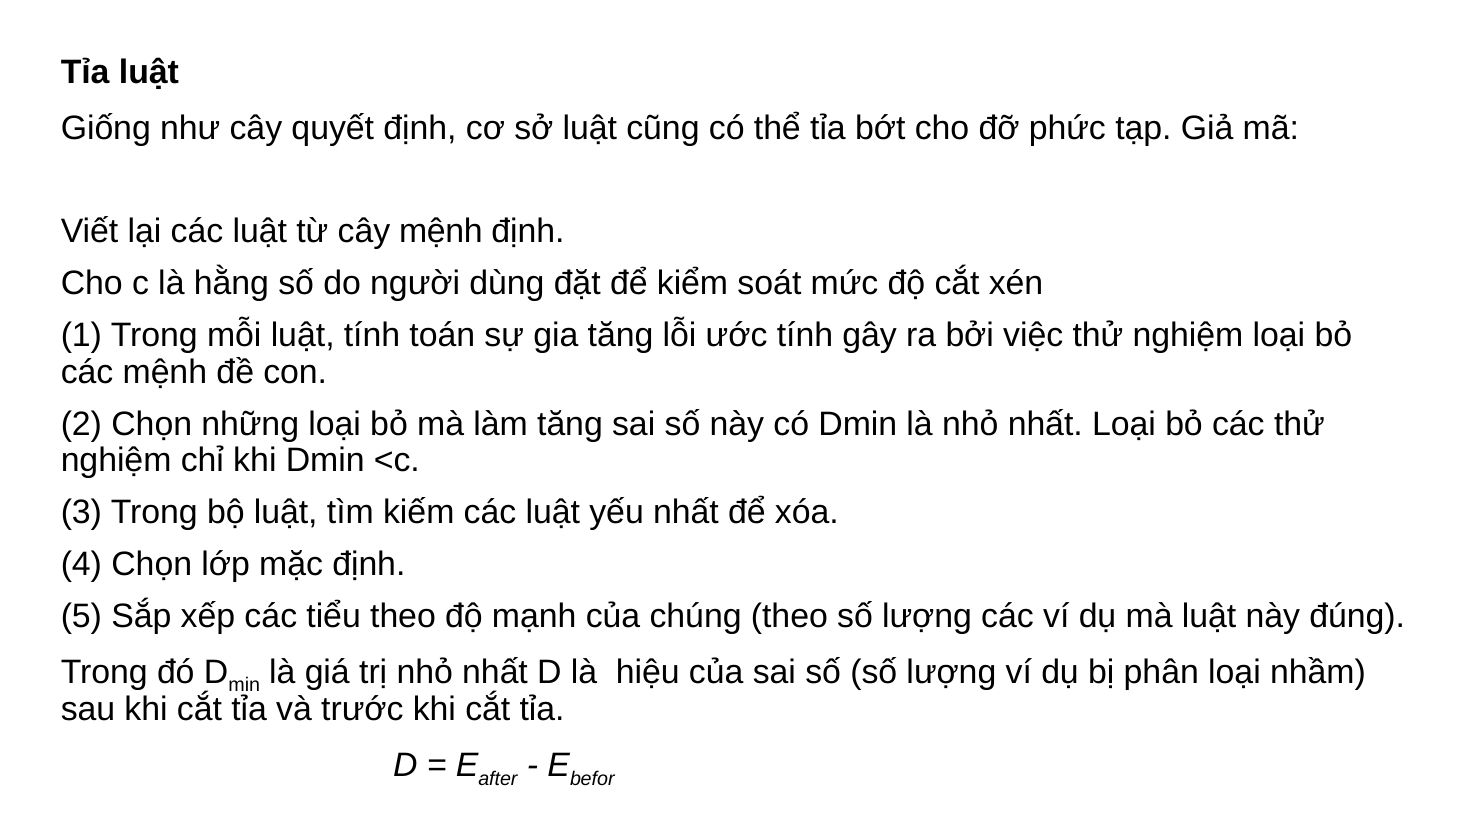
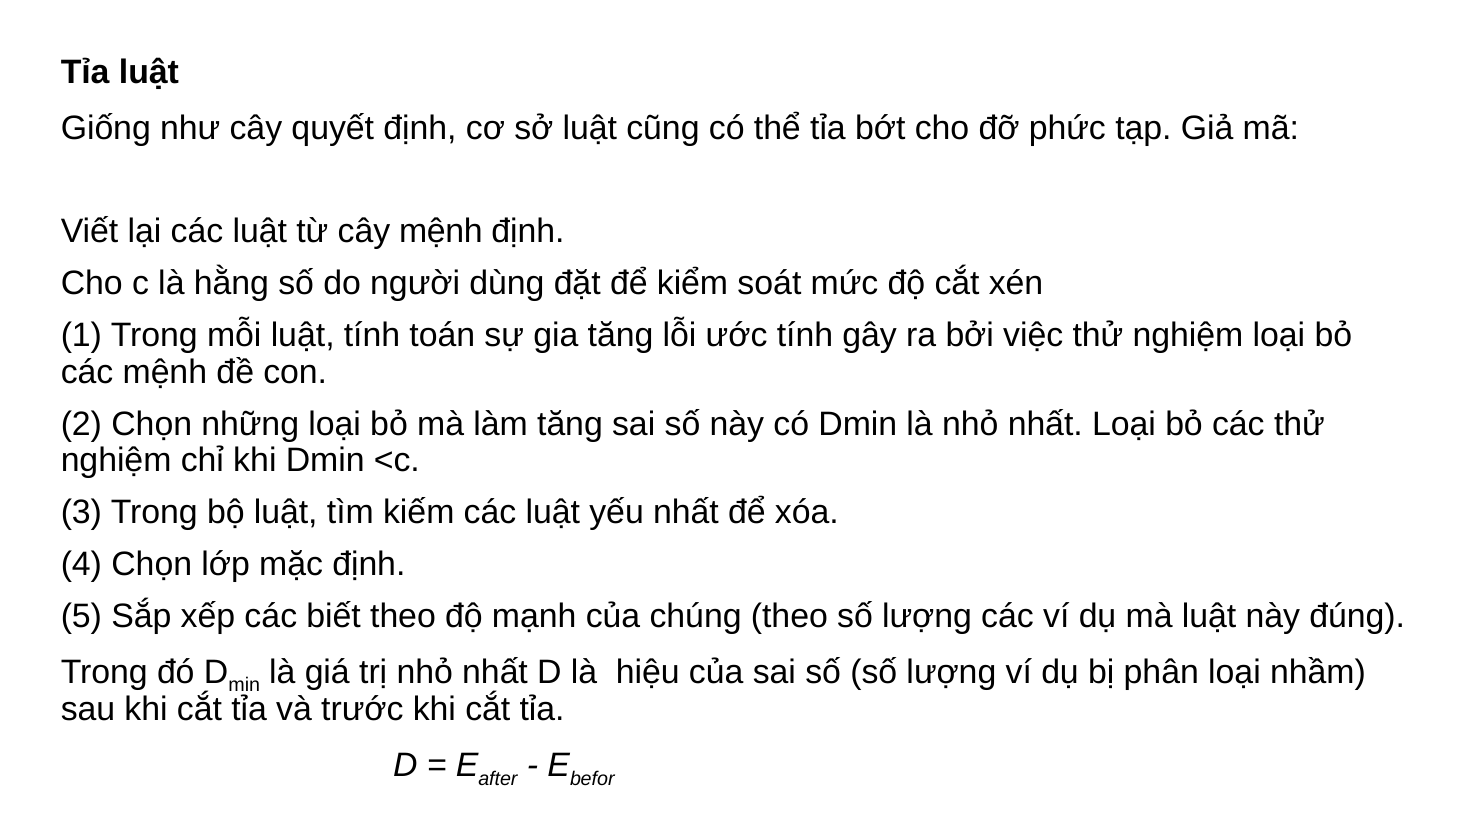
tiểu: tiểu -> biết
